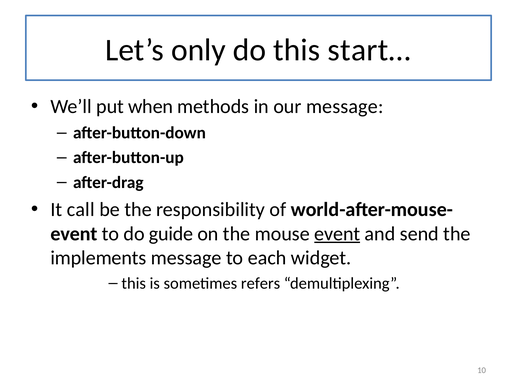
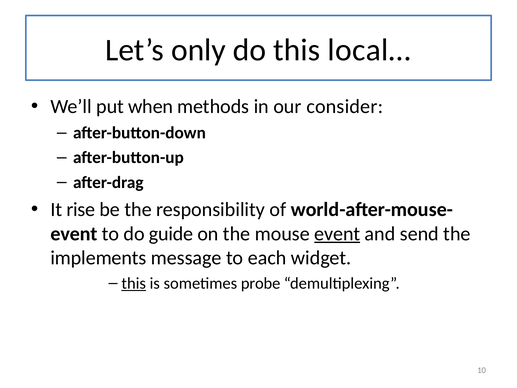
start…: start… -> local…
our message: message -> consider
call: call -> rise
this at (134, 283) underline: none -> present
refers: refers -> probe
